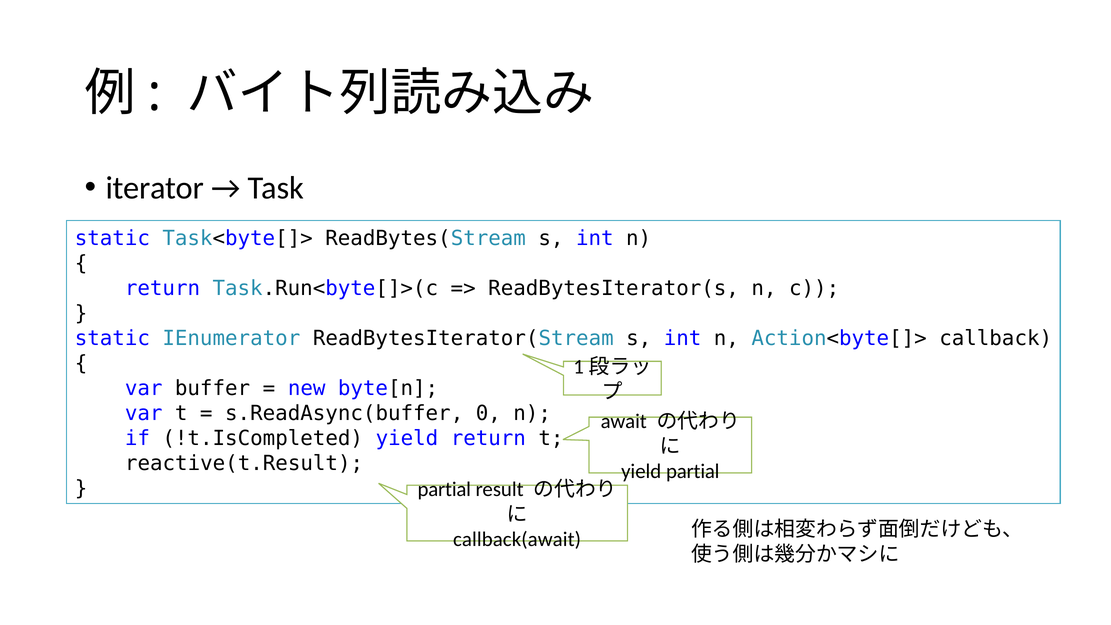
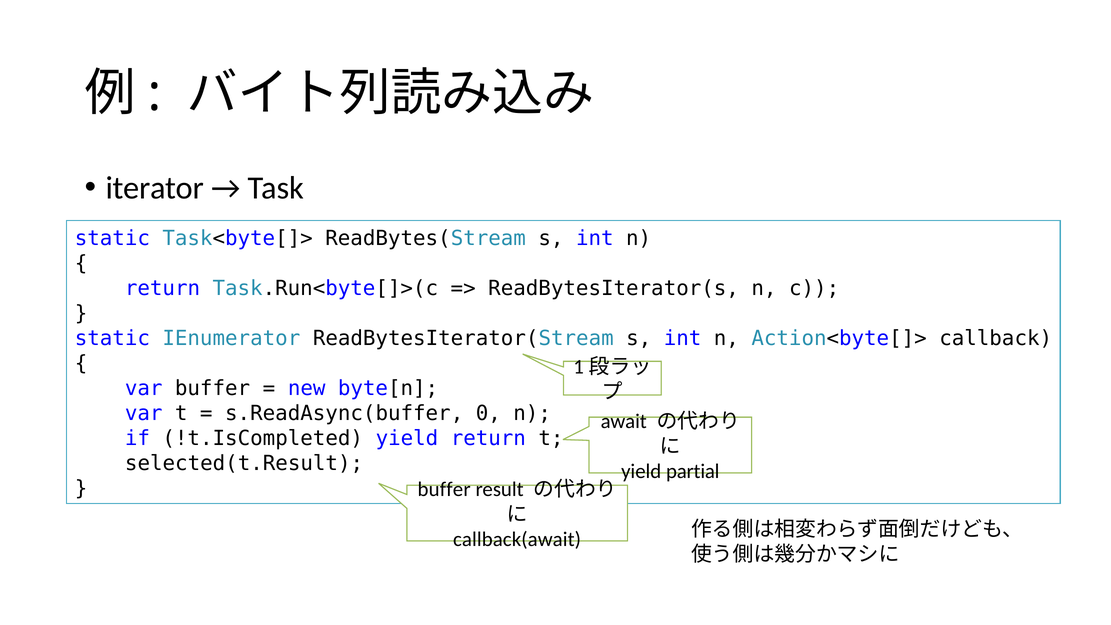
reactive(t.Result: reactive(t.Result -> selected(t.Result
partial at (444, 489): partial -> buffer
